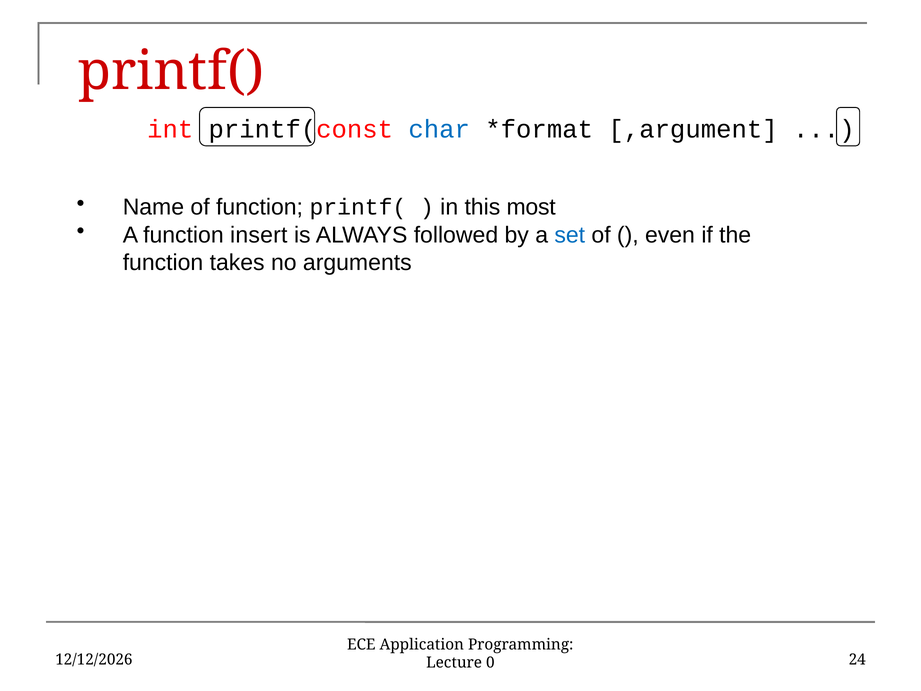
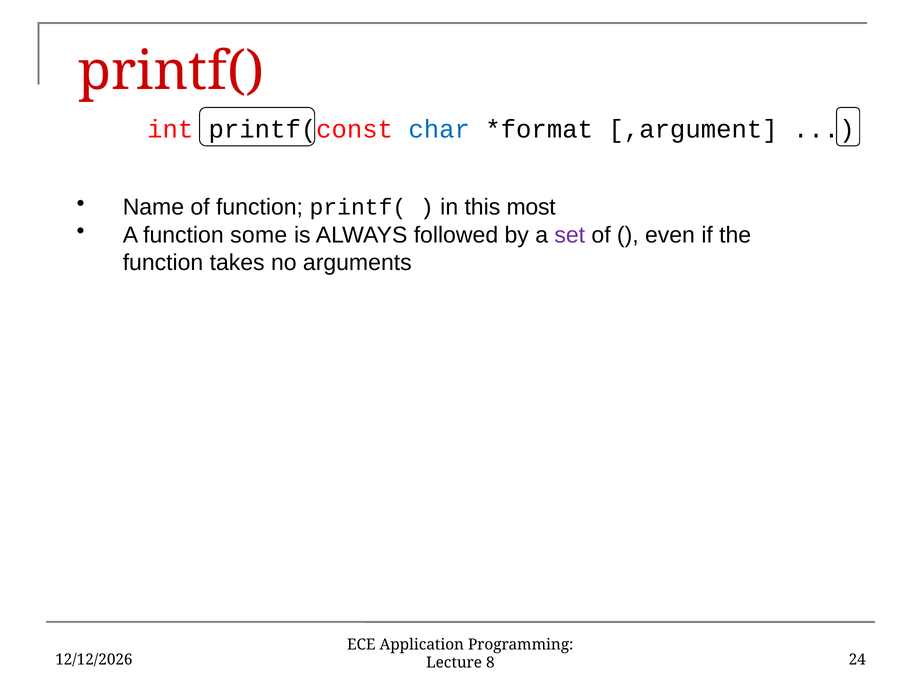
insert: insert -> some
set colour: blue -> purple
0: 0 -> 8
